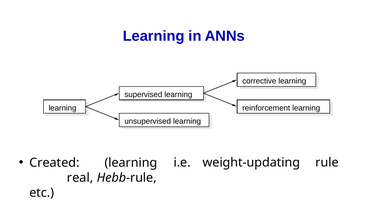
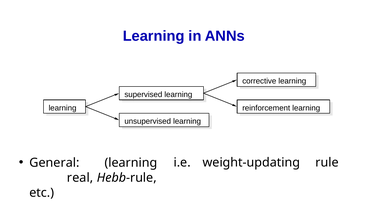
Created: Created -> General
